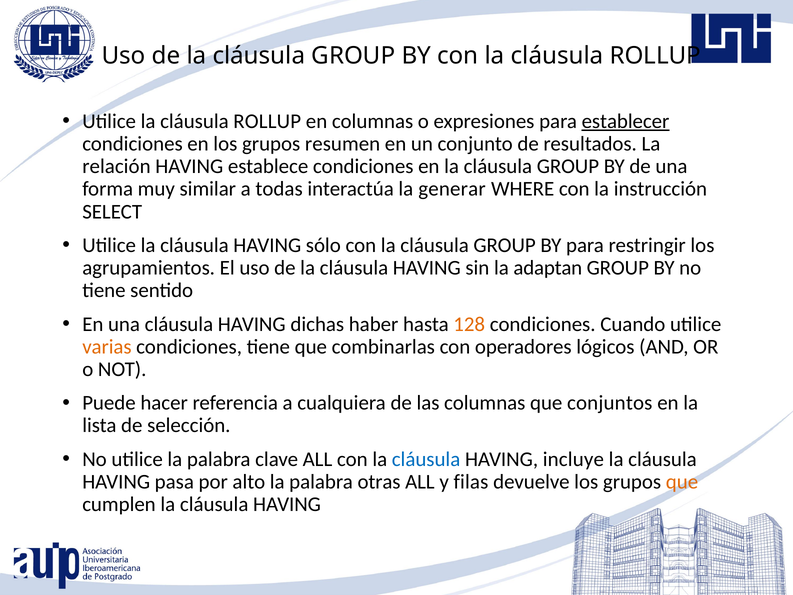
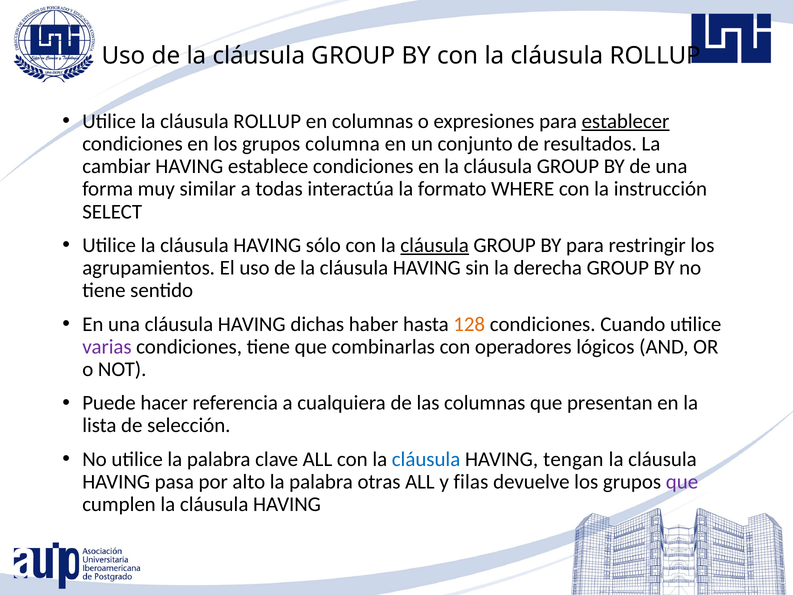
resumen: resumen -> columna
relación: relación -> cambiar
generar: generar -> formato
cláusula at (435, 245) underline: none -> present
adaptan: adaptan -> derecha
varias colour: orange -> purple
conjuntos: conjuntos -> presentan
incluye: incluye -> tengan
que at (682, 482) colour: orange -> purple
